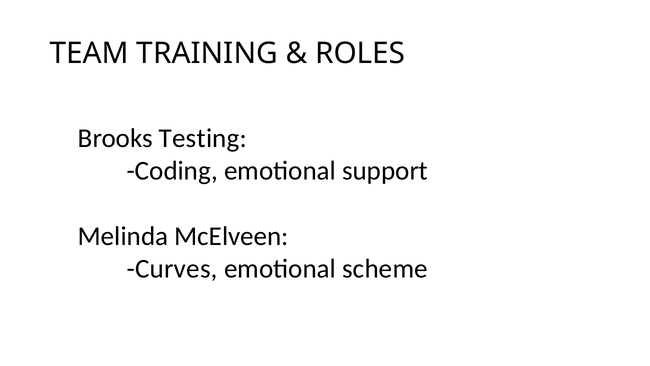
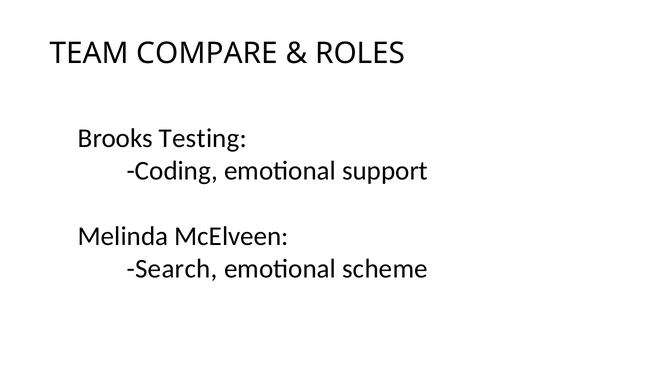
TRAINING: TRAINING -> COMPARE
Curves: Curves -> Search
